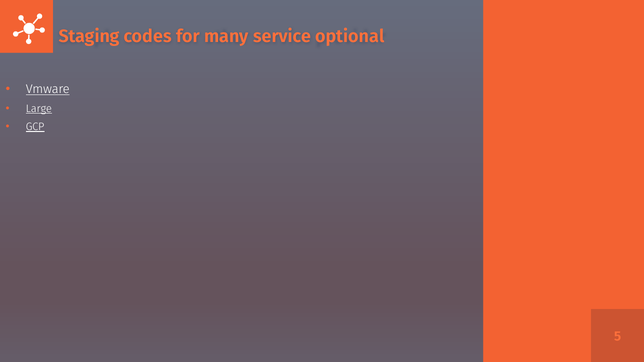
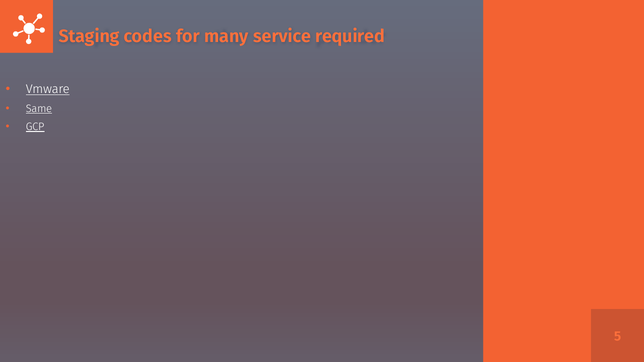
optional: optional -> required
Large: Large -> Same
